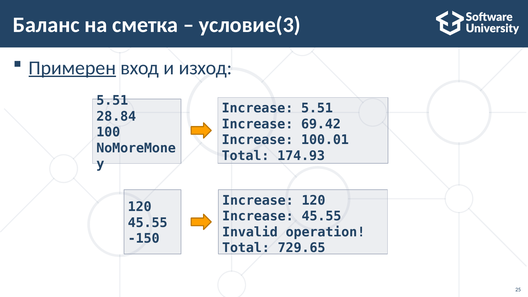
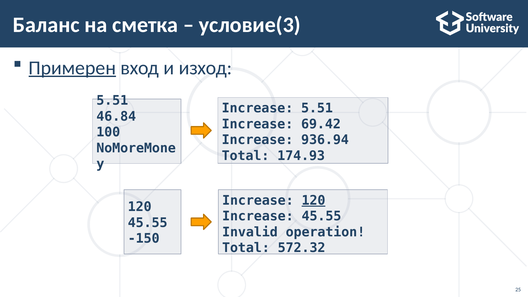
28.84: 28.84 -> 46.84
100.01: 100.01 -> 936.94
120 at (314, 200) underline: none -> present
729.65: 729.65 -> 572.32
